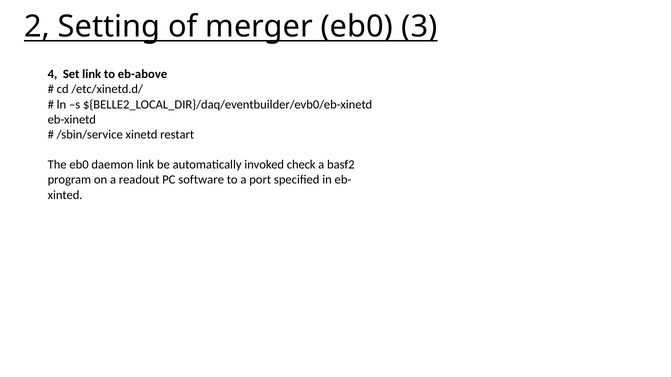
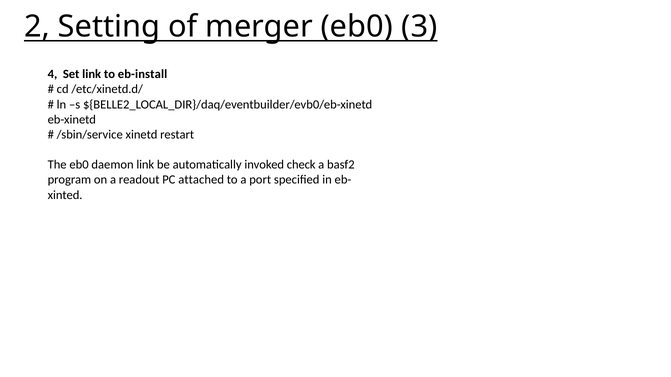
eb-above: eb-above -> eb-install
software: software -> attached
